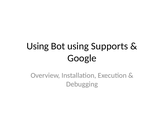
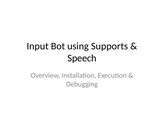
Using at (38, 46): Using -> Input
Google: Google -> Speech
